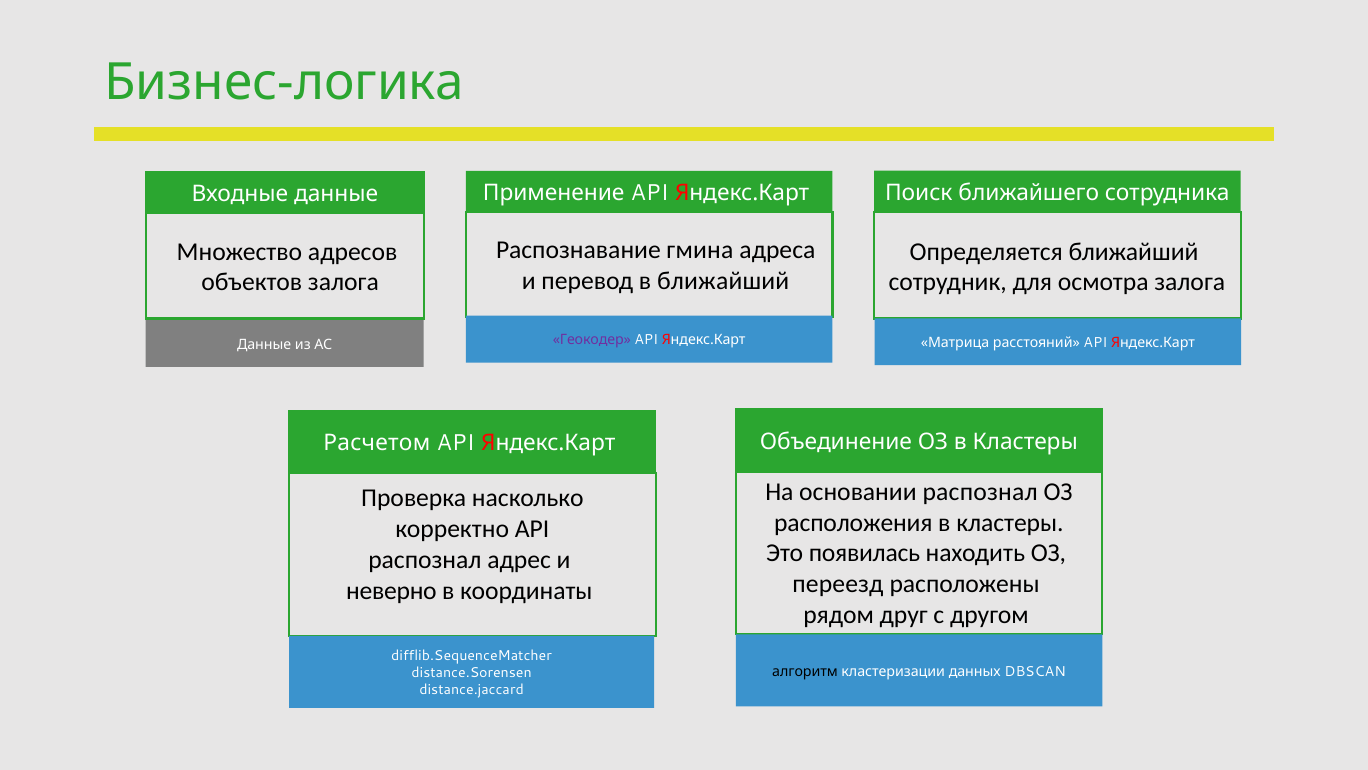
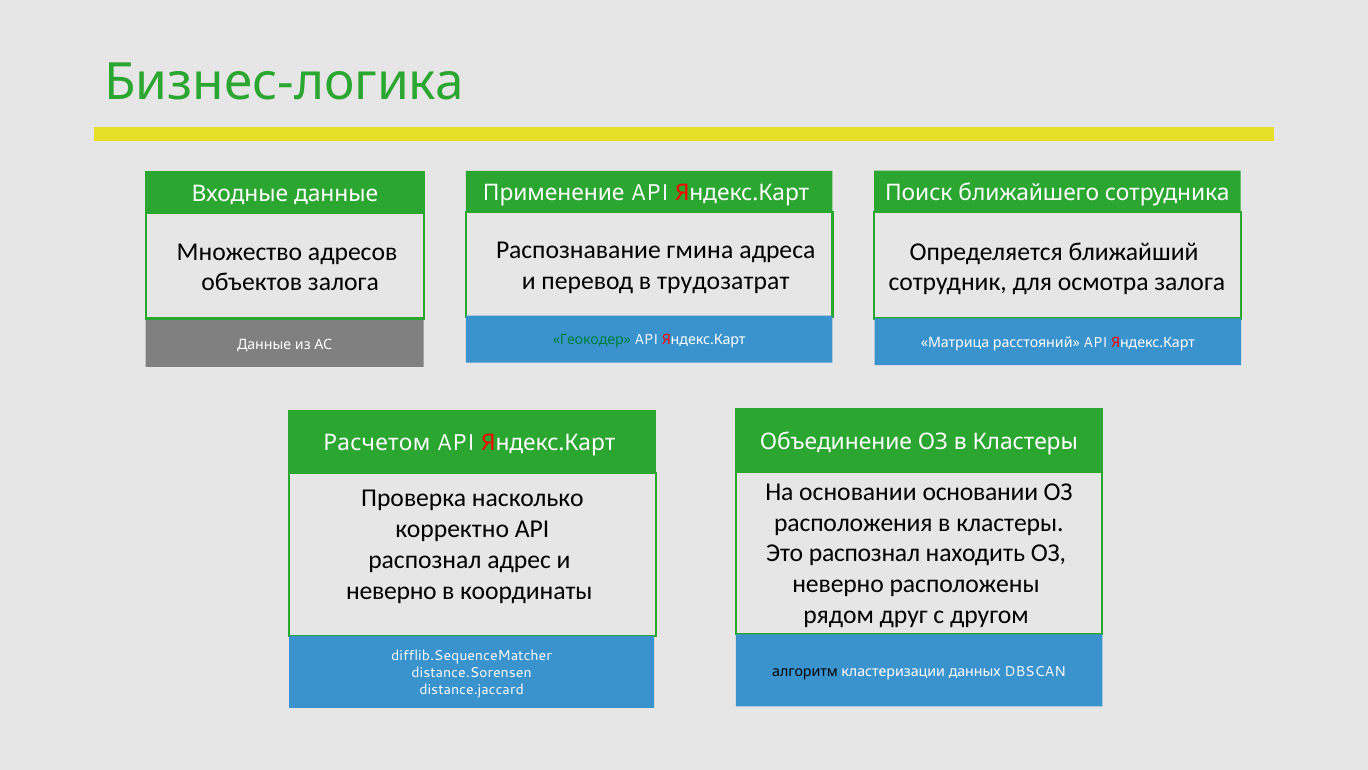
в ближайший: ближайший -> трудозатрат
Геокодер colour: purple -> green
основании распознал: распознал -> основании
Это появилась: появилась -> распознал
переезд at (838, 584): переезд -> неверно
